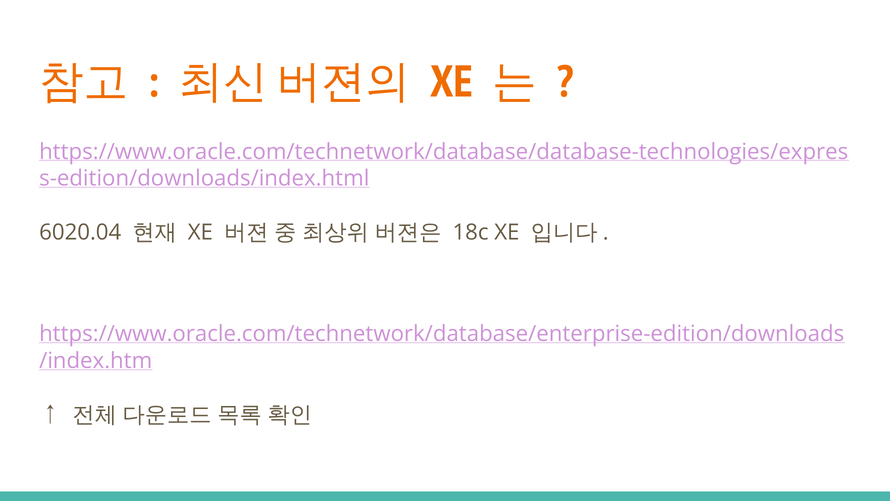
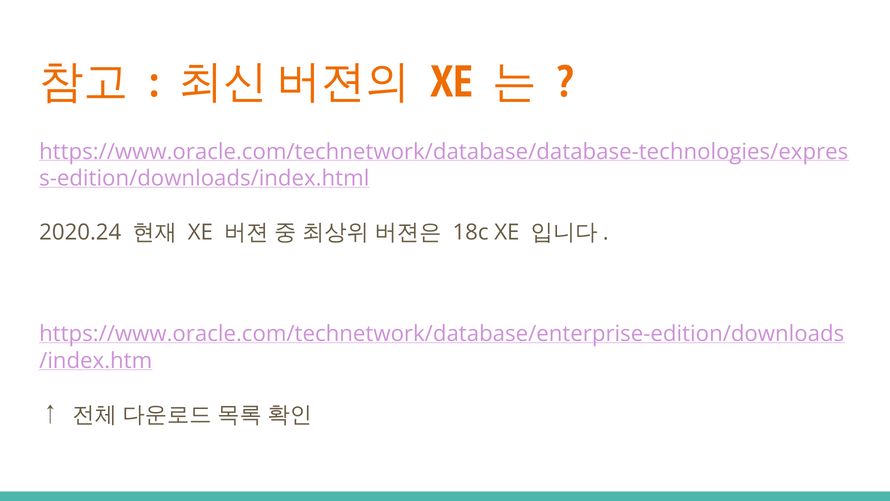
6020.04: 6020.04 -> 2020.24
